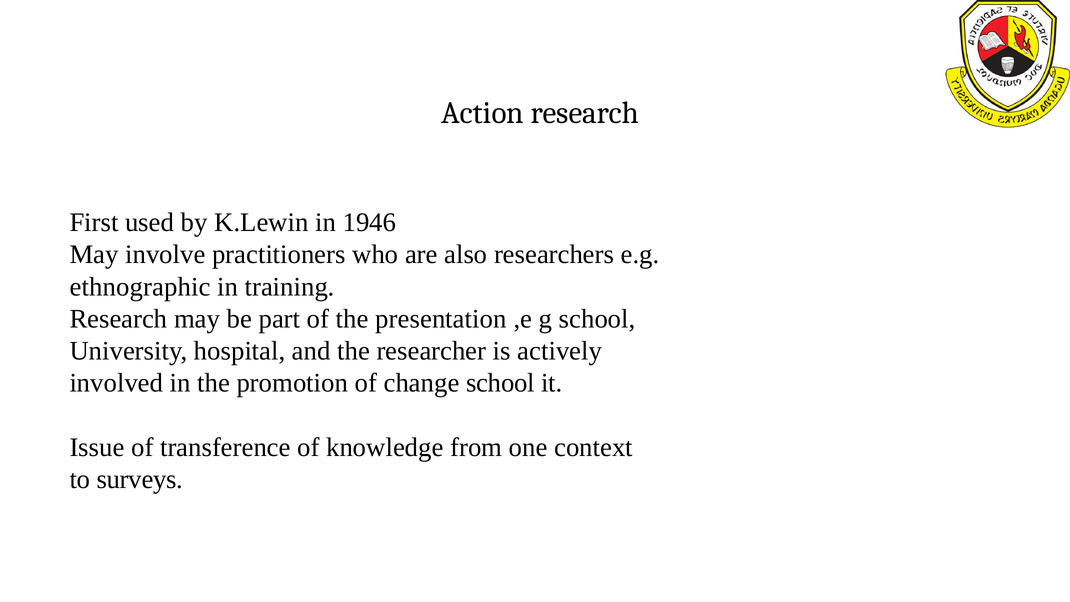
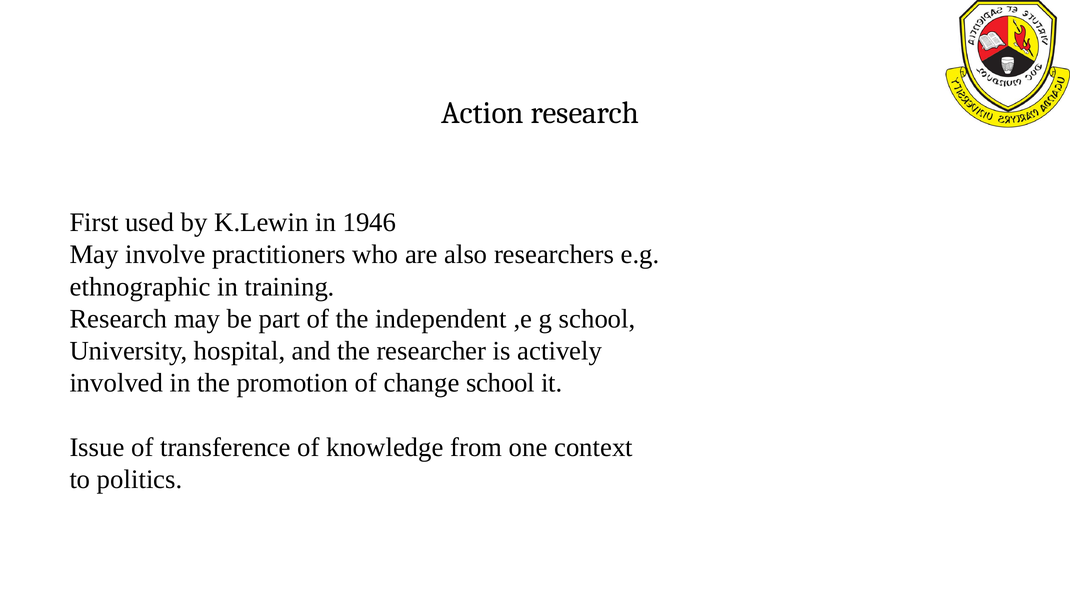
presentation: presentation -> independent
surveys: surveys -> politics
